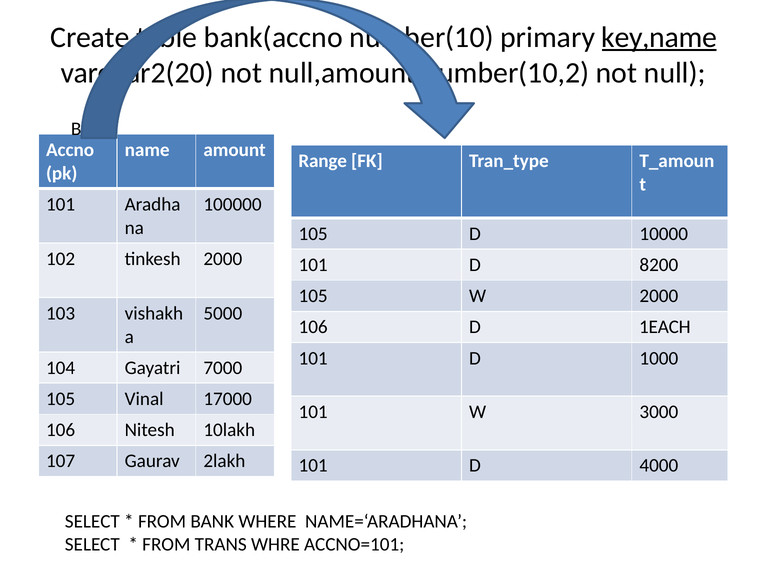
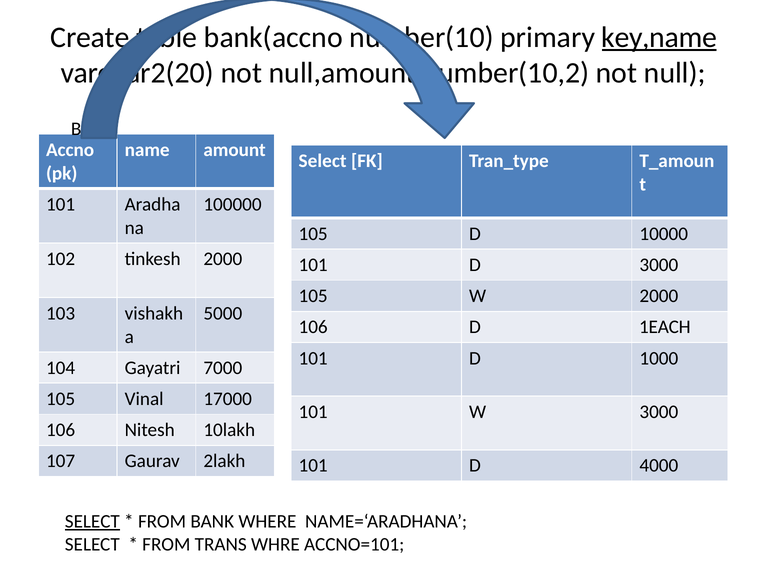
Range at (323, 161): Range -> Select
D 8200: 8200 -> 3000
SELECT at (92, 522) underline: none -> present
